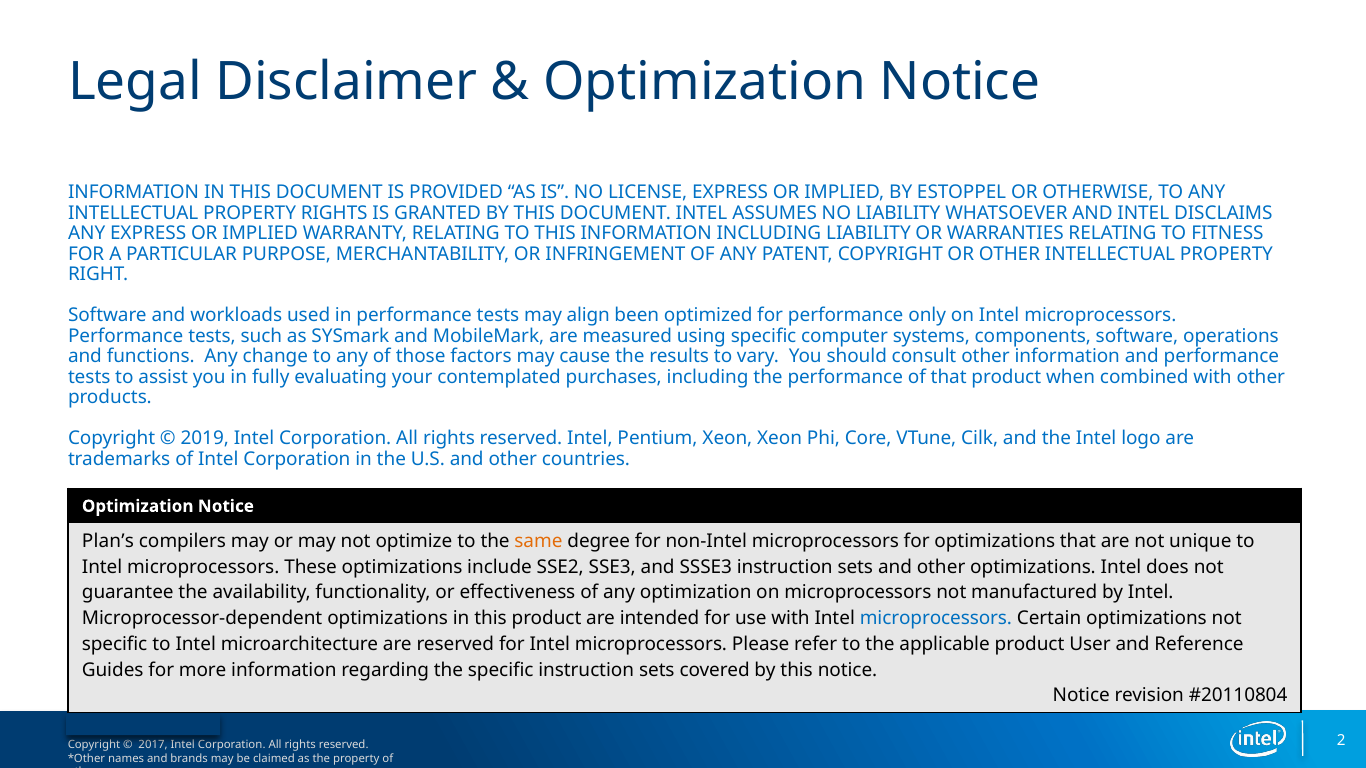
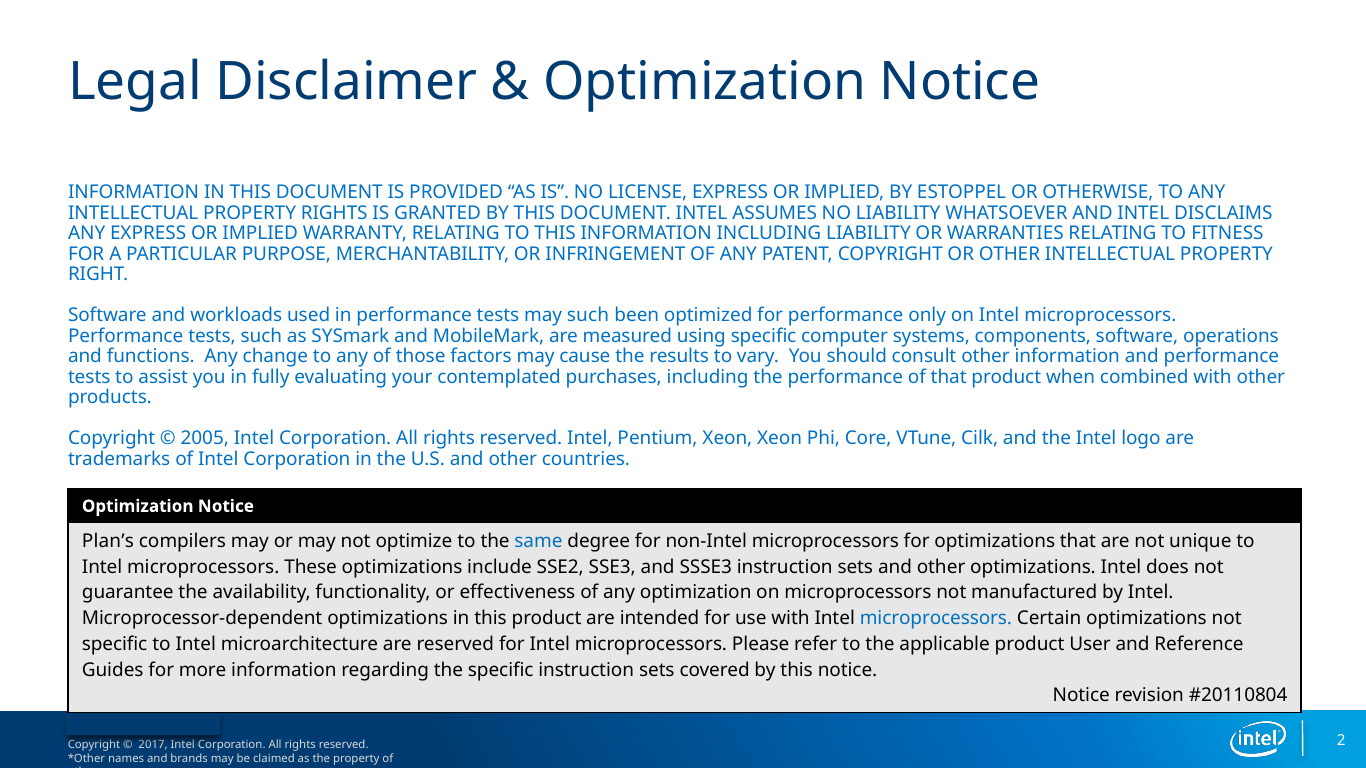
may align: align -> such
2019: 2019 -> 2005
same colour: orange -> blue
